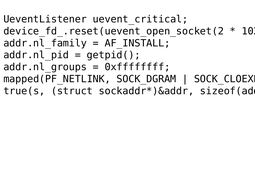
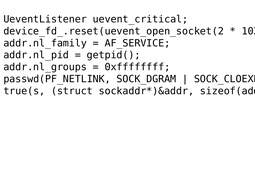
AF_INSTALL: AF_INSTALL -> AF_SERVICE
mapped(PF_NETLINK: mapped(PF_NETLINK -> passwd(PF_NETLINK
